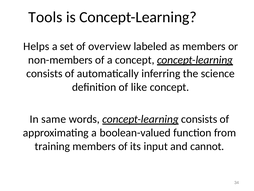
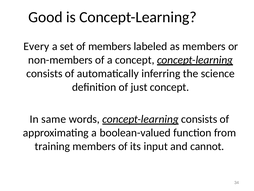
Tools: Tools -> Good
Helps: Helps -> Every
of overview: overview -> members
like: like -> just
